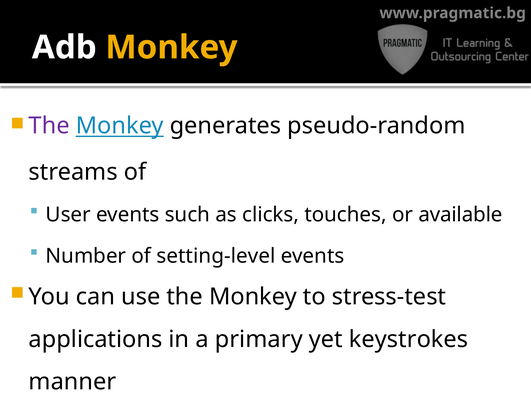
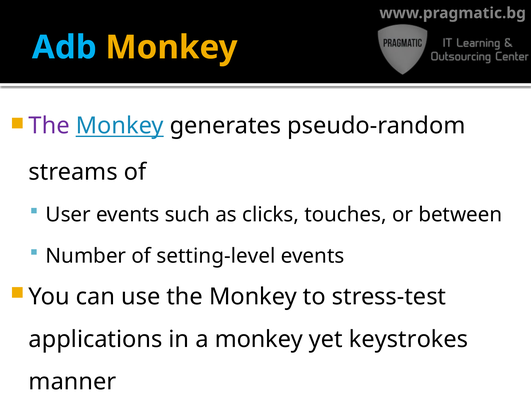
Adb colour: white -> light blue
available: available -> between
a primary: primary -> monkey
